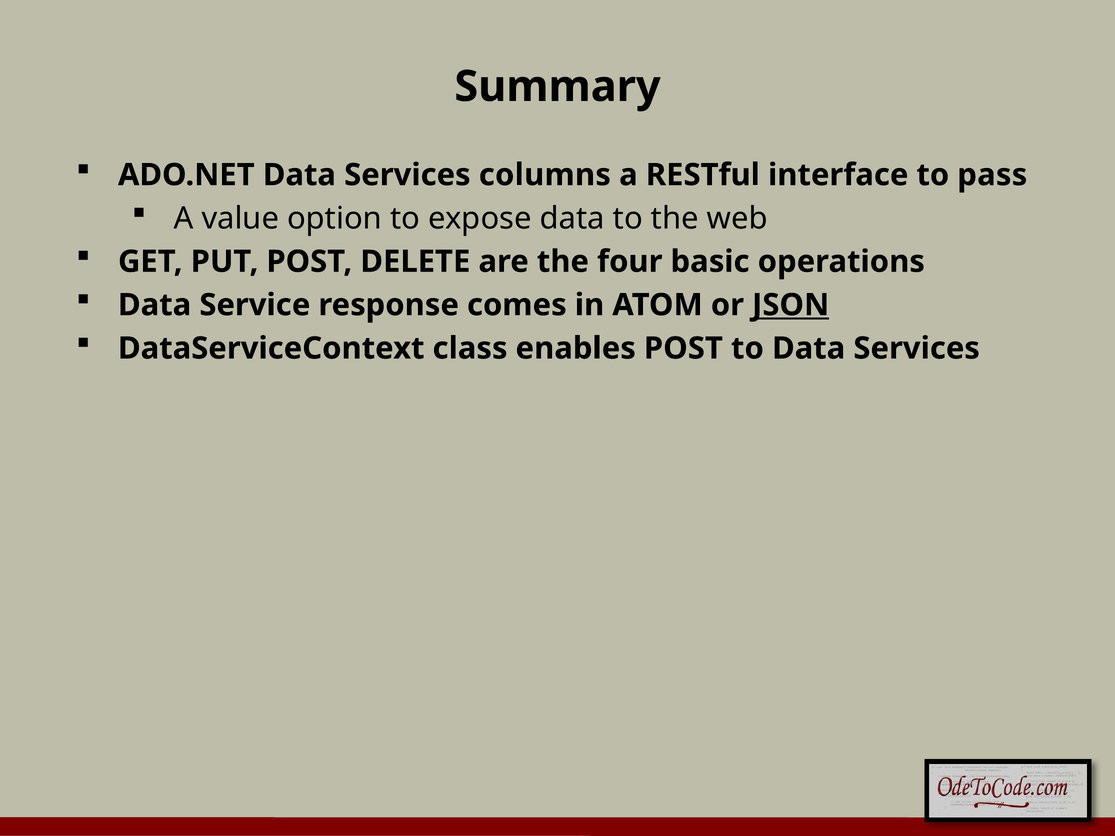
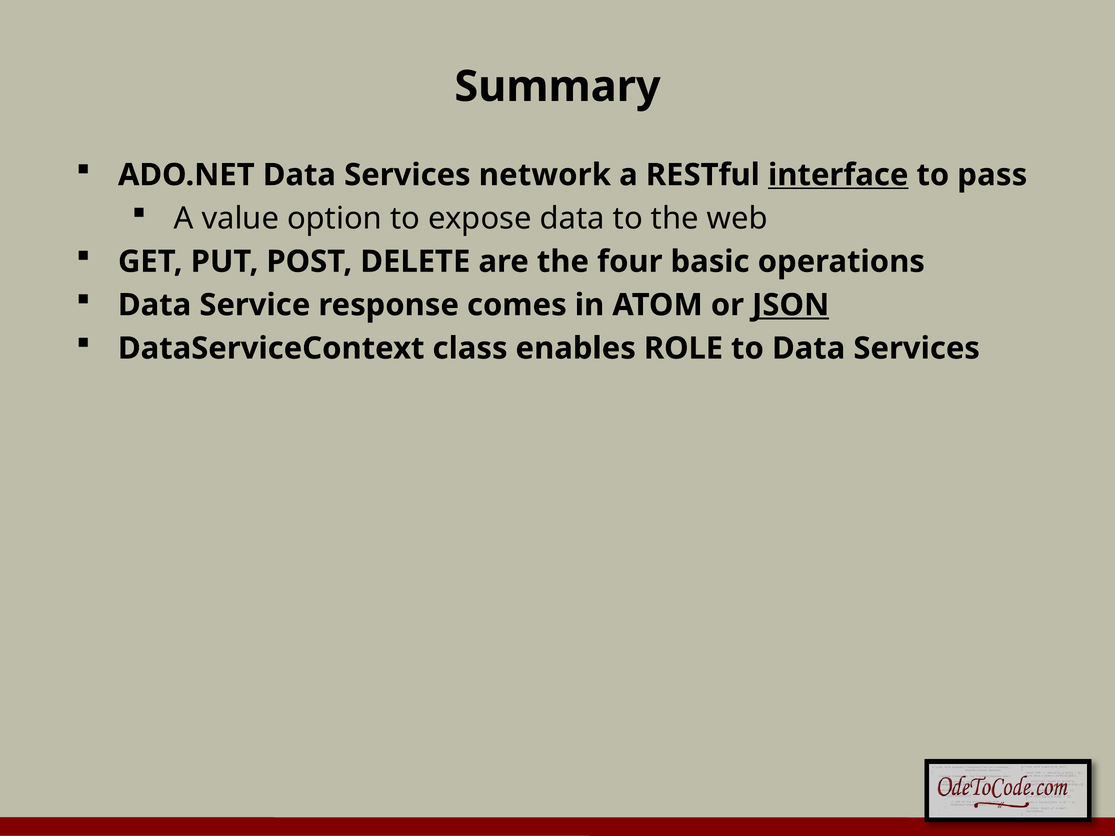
columns: columns -> network
interface underline: none -> present
enables POST: POST -> ROLE
